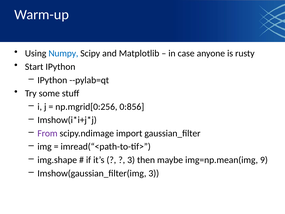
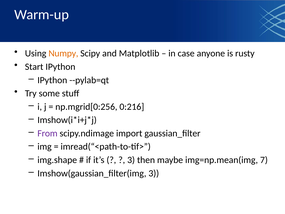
Numpy colour: blue -> orange
0:856: 0:856 -> 0:216
9: 9 -> 7
